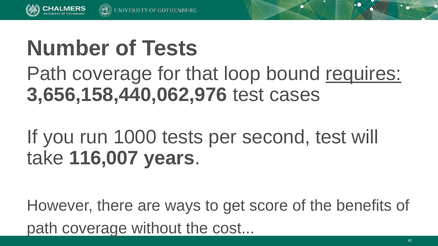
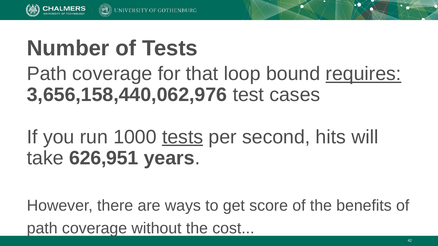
tests at (183, 137) underline: none -> present
second test: test -> hits
116,007: 116,007 -> 626,951
